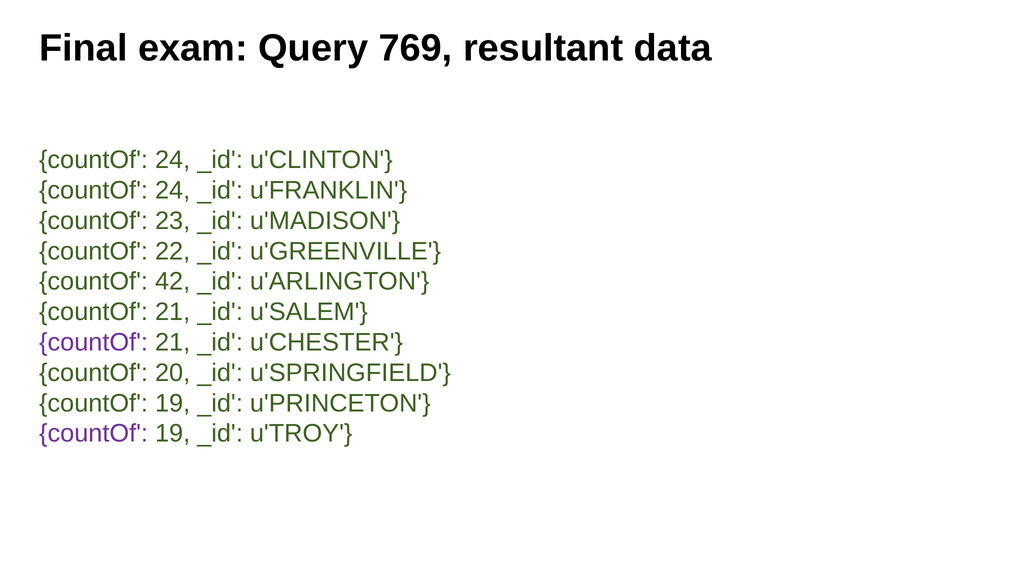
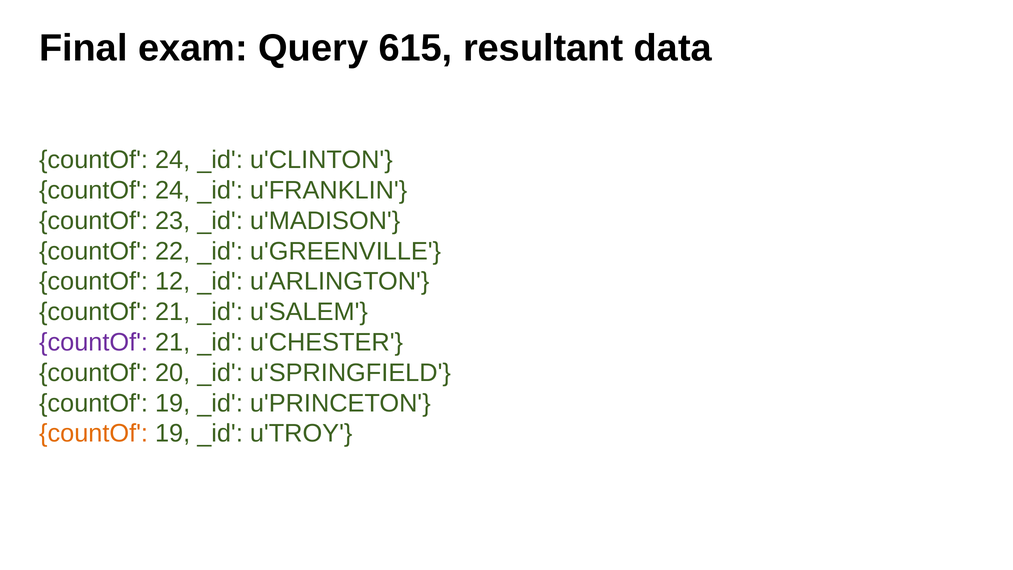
769: 769 -> 615
42: 42 -> 12
countOf at (94, 433) colour: purple -> orange
